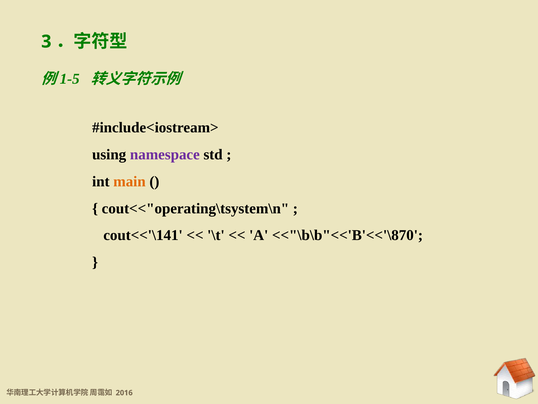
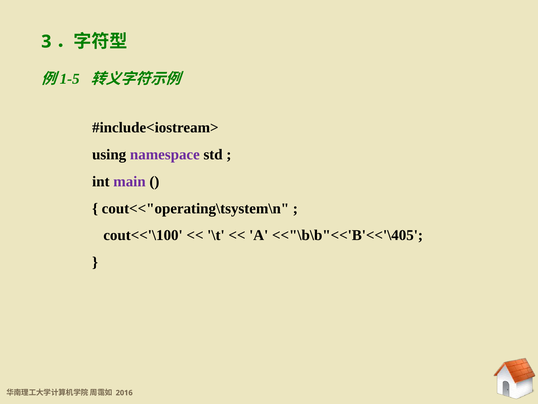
main colour: orange -> purple
cout<<'\141: cout<<'\141 -> cout<<'\100
<<"\b\b"<<'B'<<'\870: <<"\b\b"<<'B'<<'\870 -> <<"\b\b"<<'B'<<'\405
